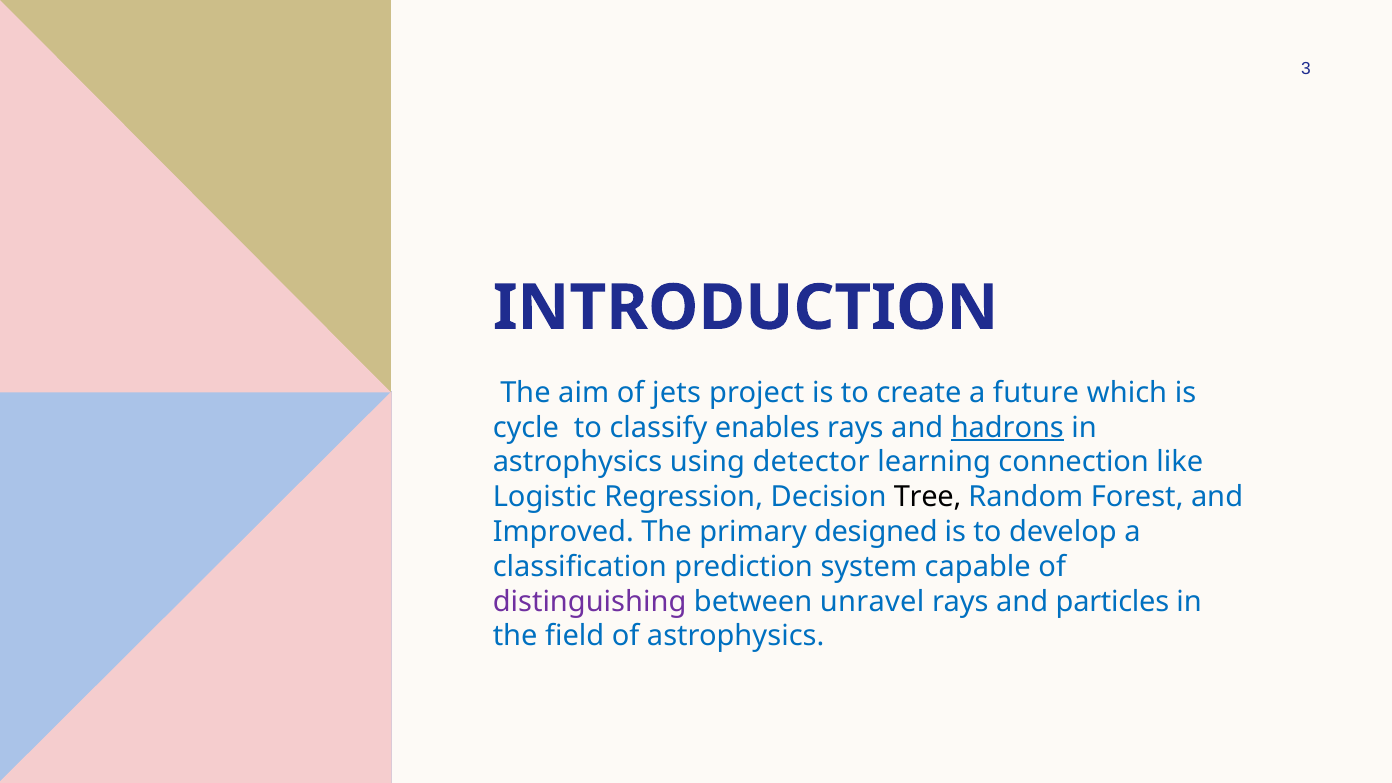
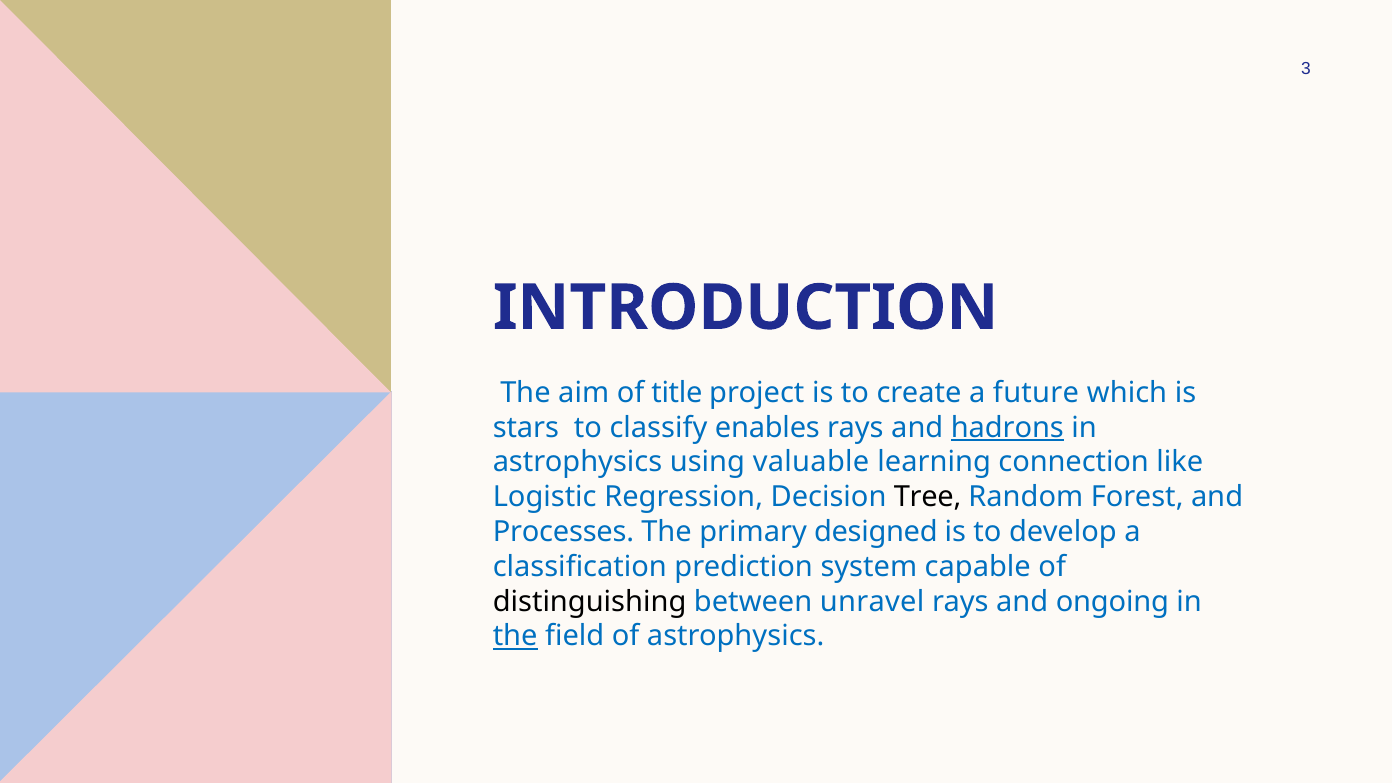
jets: jets -> title
cycle: cycle -> stars
detector: detector -> valuable
Improved: Improved -> Processes
distinguishing colour: purple -> black
particles: particles -> ongoing
the at (515, 636) underline: none -> present
